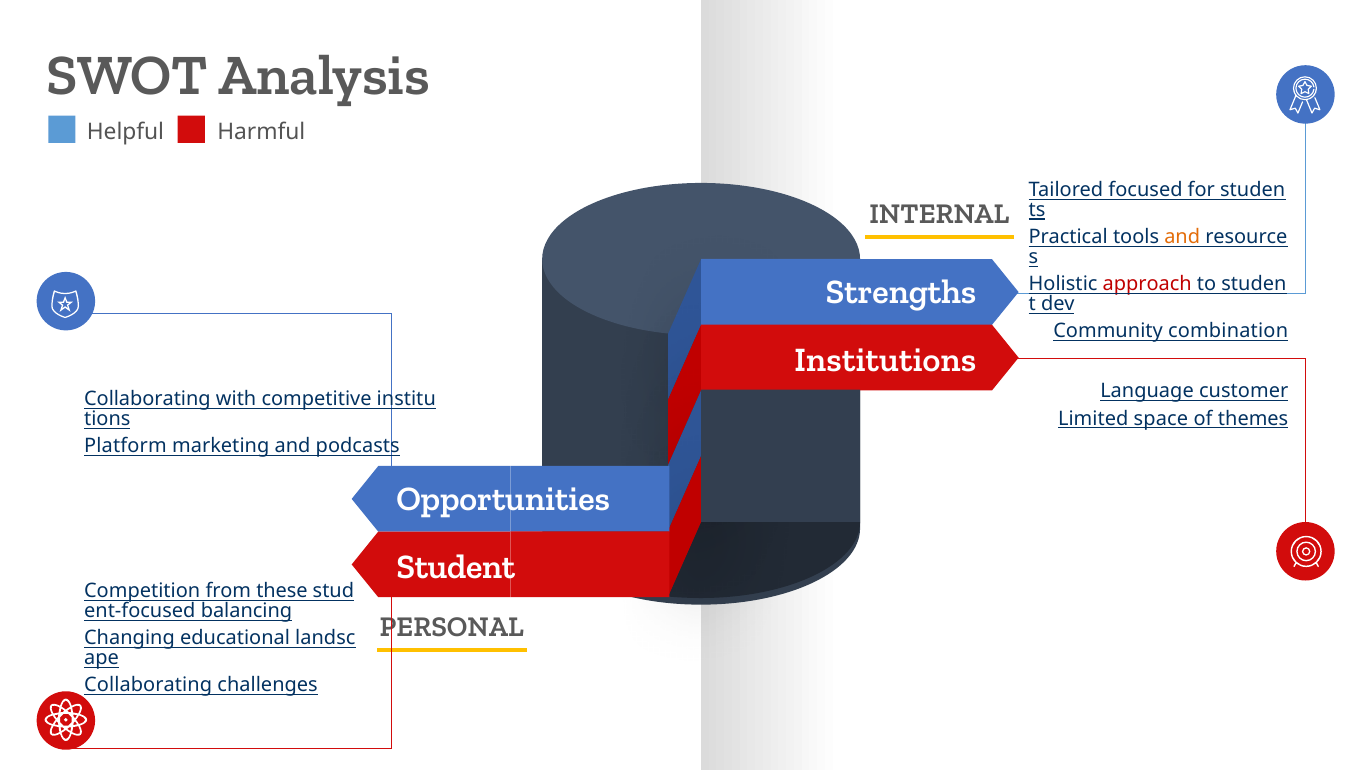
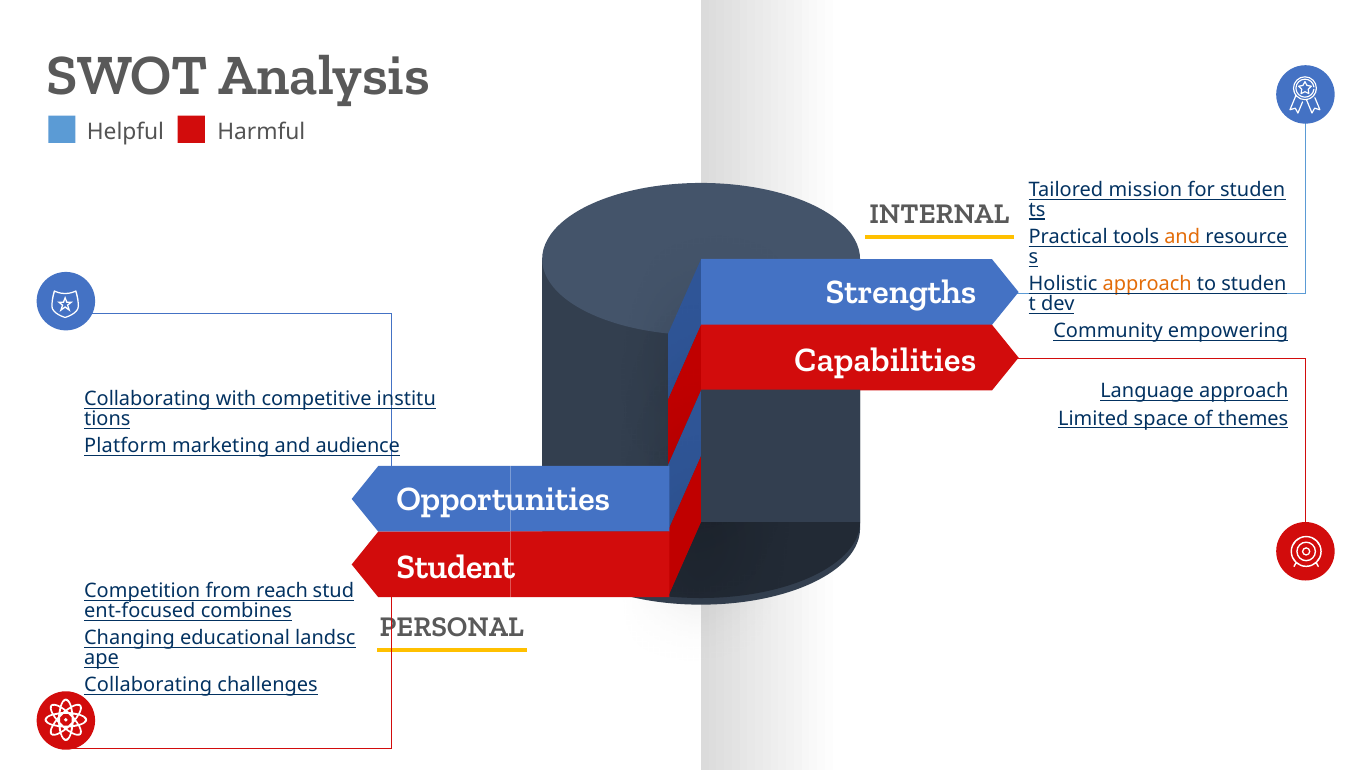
focused: focused -> mission
approach at (1147, 284) colour: red -> orange
combination: combination -> empowering
Institutions: Institutions -> Capabilities
Language customer: customer -> approach
podcasts: podcasts -> audience
these: these -> reach
balancing: balancing -> combines
